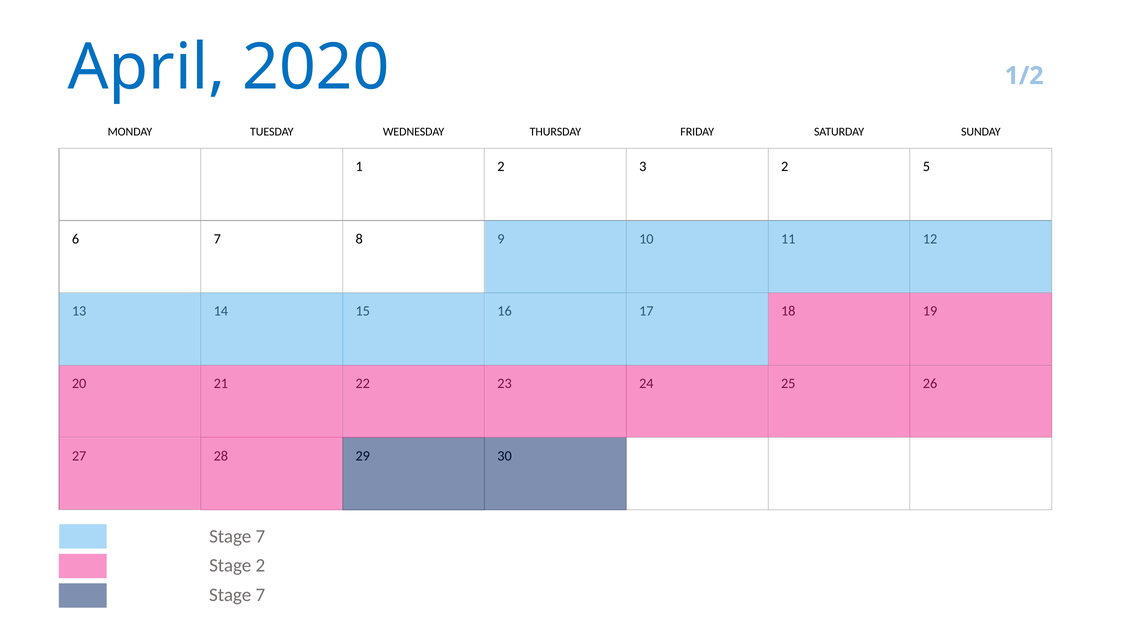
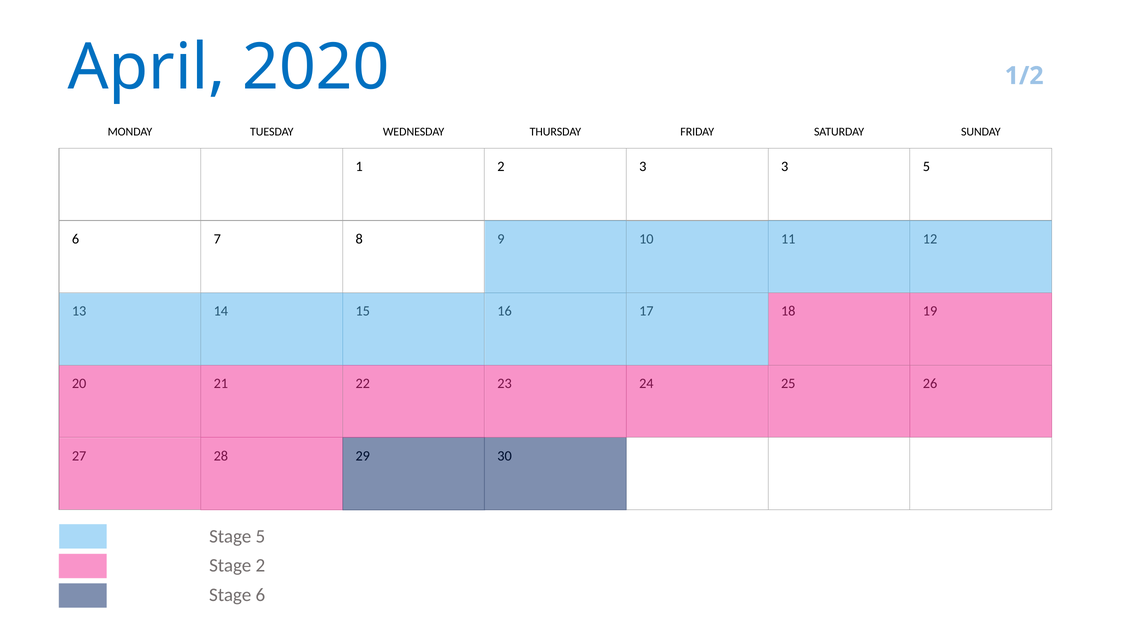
3 2: 2 -> 3
7 at (260, 536): 7 -> 5
7 at (260, 595): 7 -> 6
